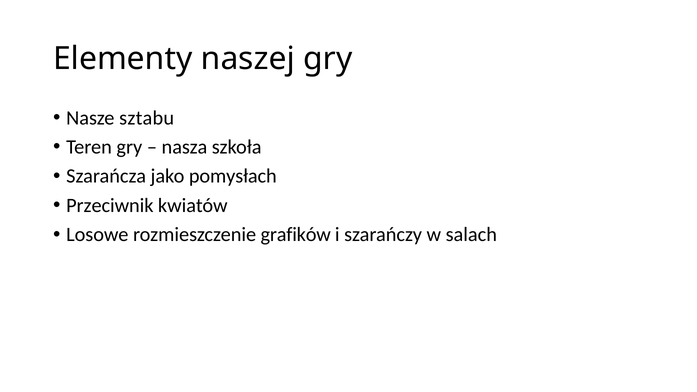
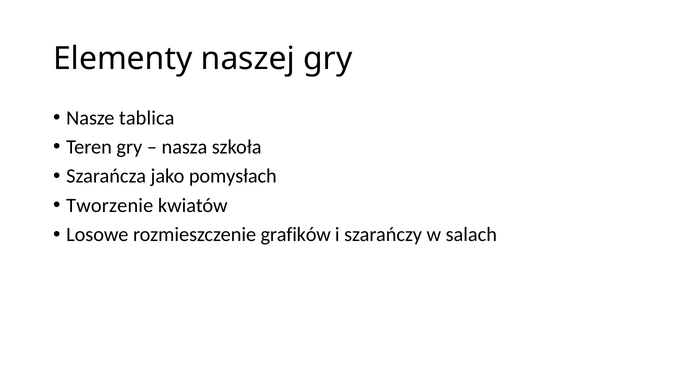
sztabu: sztabu -> tablica
Przeciwnik: Przeciwnik -> Tworzenie
